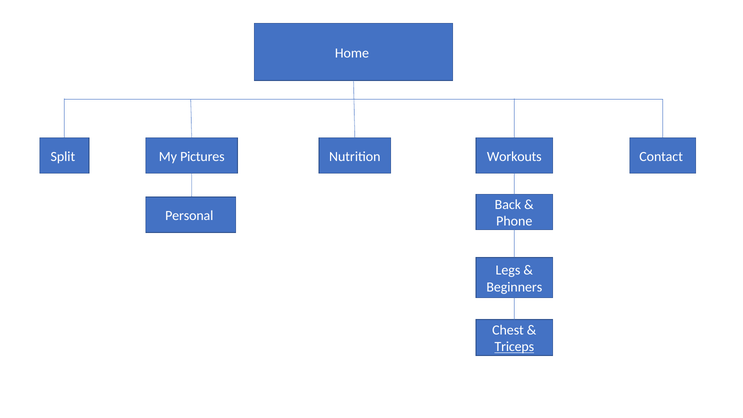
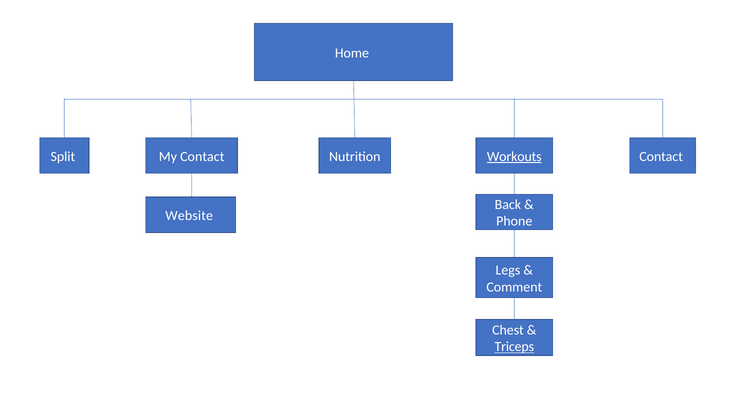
My Pictures: Pictures -> Contact
Workouts underline: none -> present
Personal: Personal -> Website
Beginners: Beginners -> Comment
